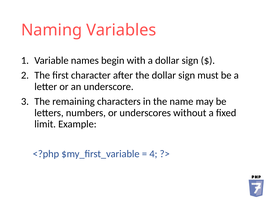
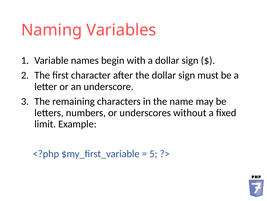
4: 4 -> 5
